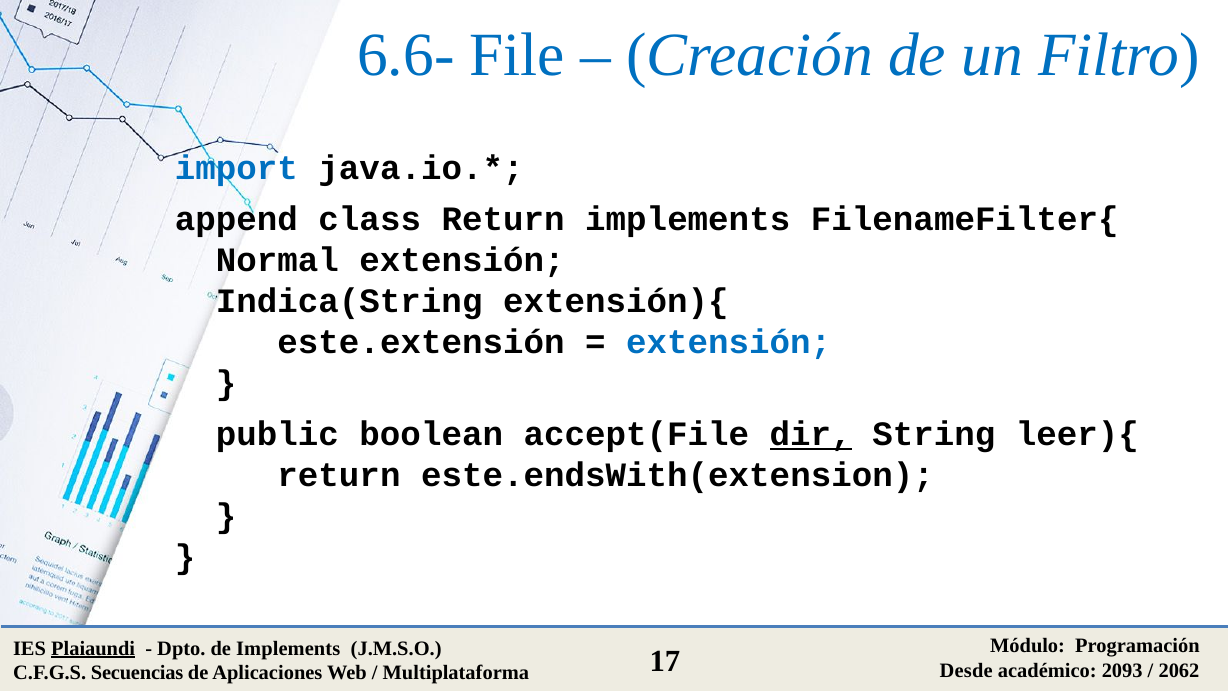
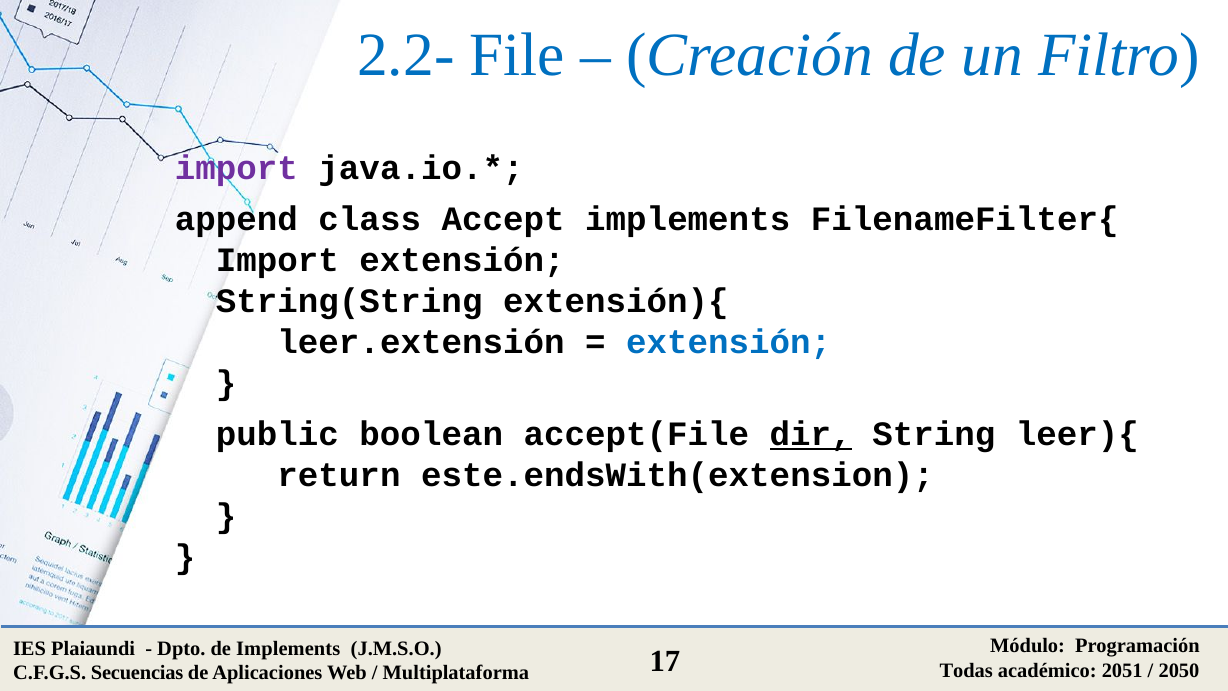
6.6-: 6.6- -> 2.2-
import at (236, 168) colour: blue -> purple
class Return: Return -> Accept
Normal at (277, 260): Normal -> Import
Indica(String: Indica(String -> String(String
este.extensión: este.extensión -> leer.extensión
Plaiaundi underline: present -> none
Desde: Desde -> Todas
2093: 2093 -> 2051
2062: 2062 -> 2050
